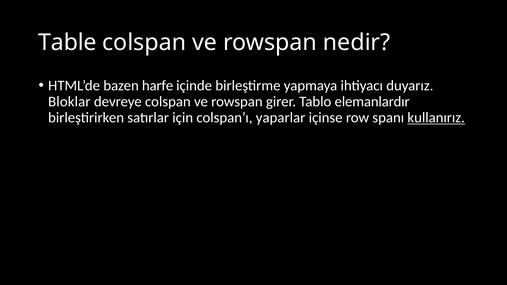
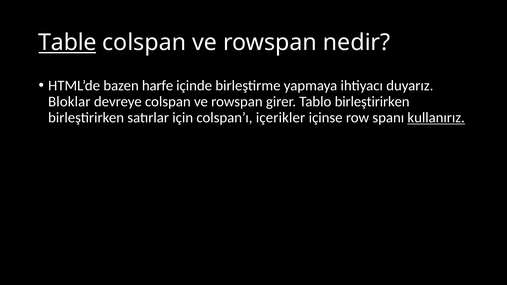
Table underline: none -> present
Tablo elemanlardır: elemanlardır -> birleştirirken
yaparlar: yaparlar -> içerikler
